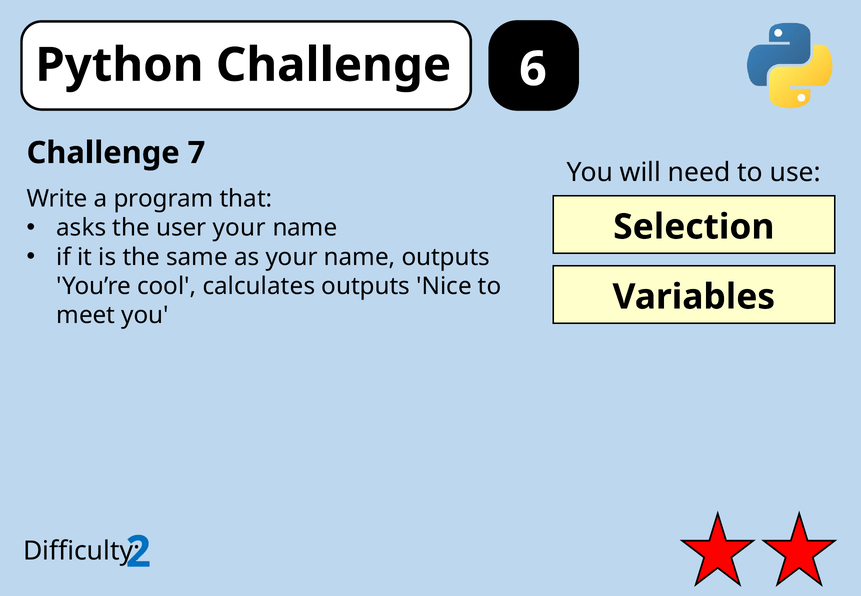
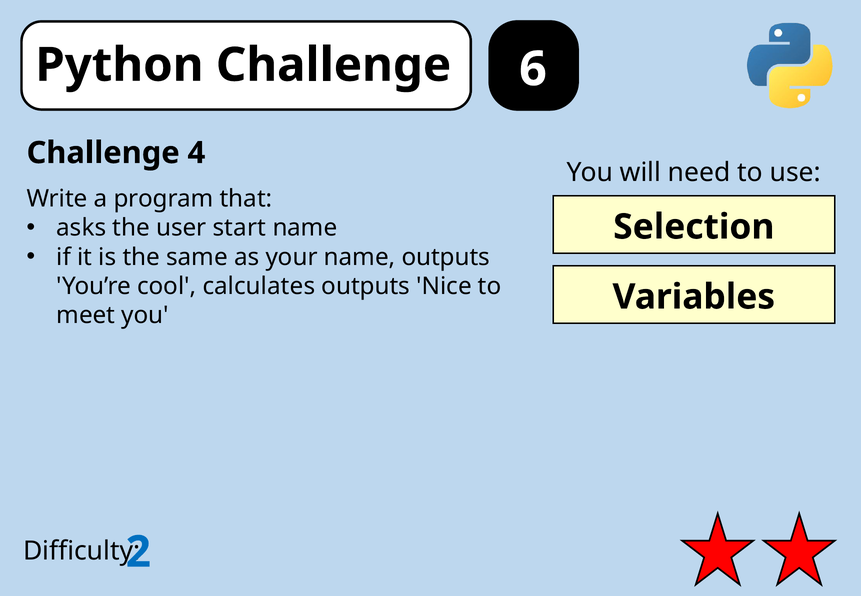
7: 7 -> 4
user your: your -> start
